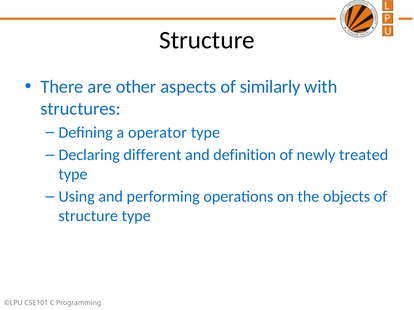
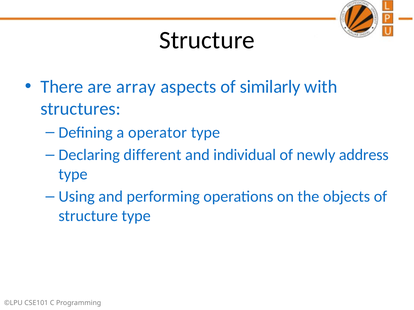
other: other -> array
definition: definition -> individual
treated: treated -> address
